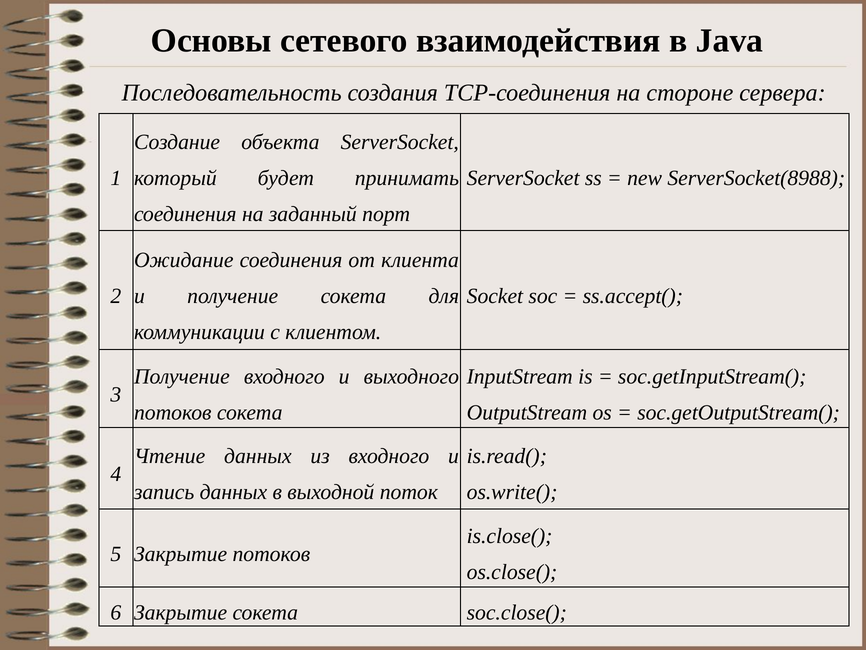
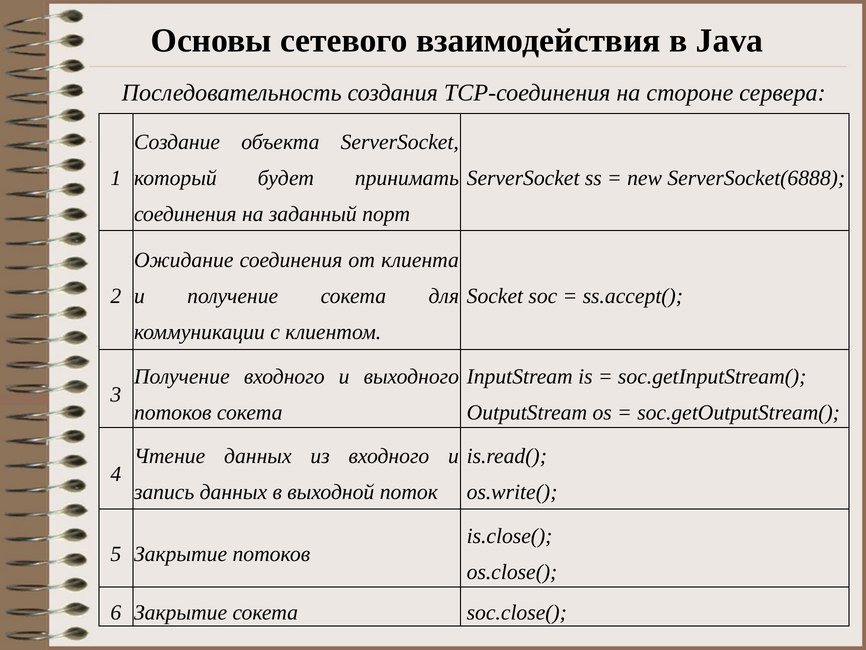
ServerSocket(8988: ServerSocket(8988 -> ServerSocket(6888
